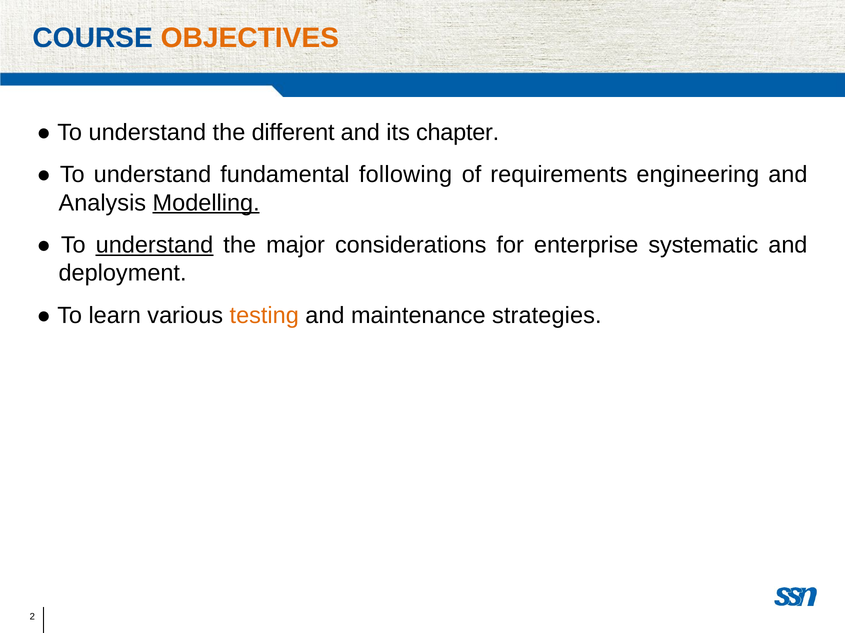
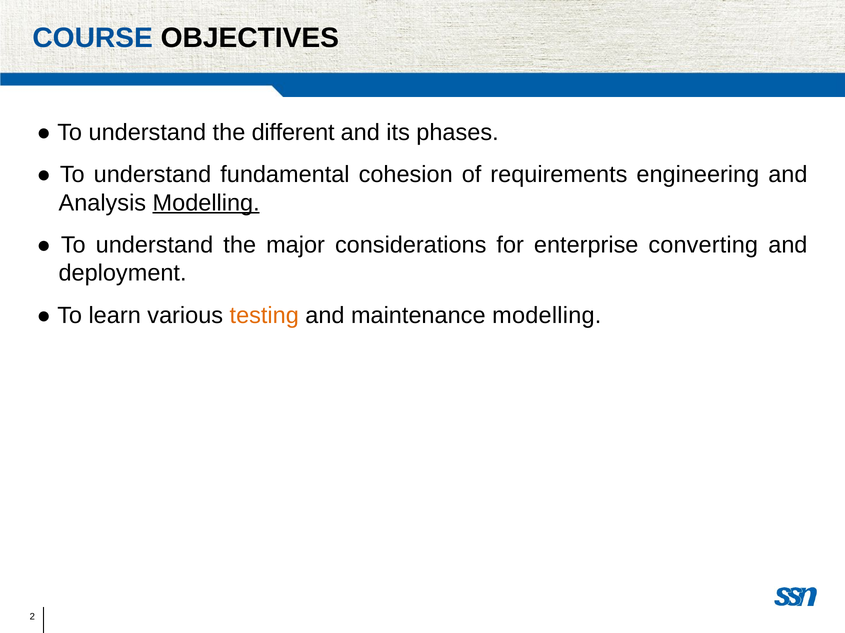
OBJECTIVES colour: orange -> black
chapter: chapter -> phases
following: following -> cohesion
understand at (154, 245) underline: present -> none
systematic: systematic -> converting
maintenance strategies: strategies -> modelling
